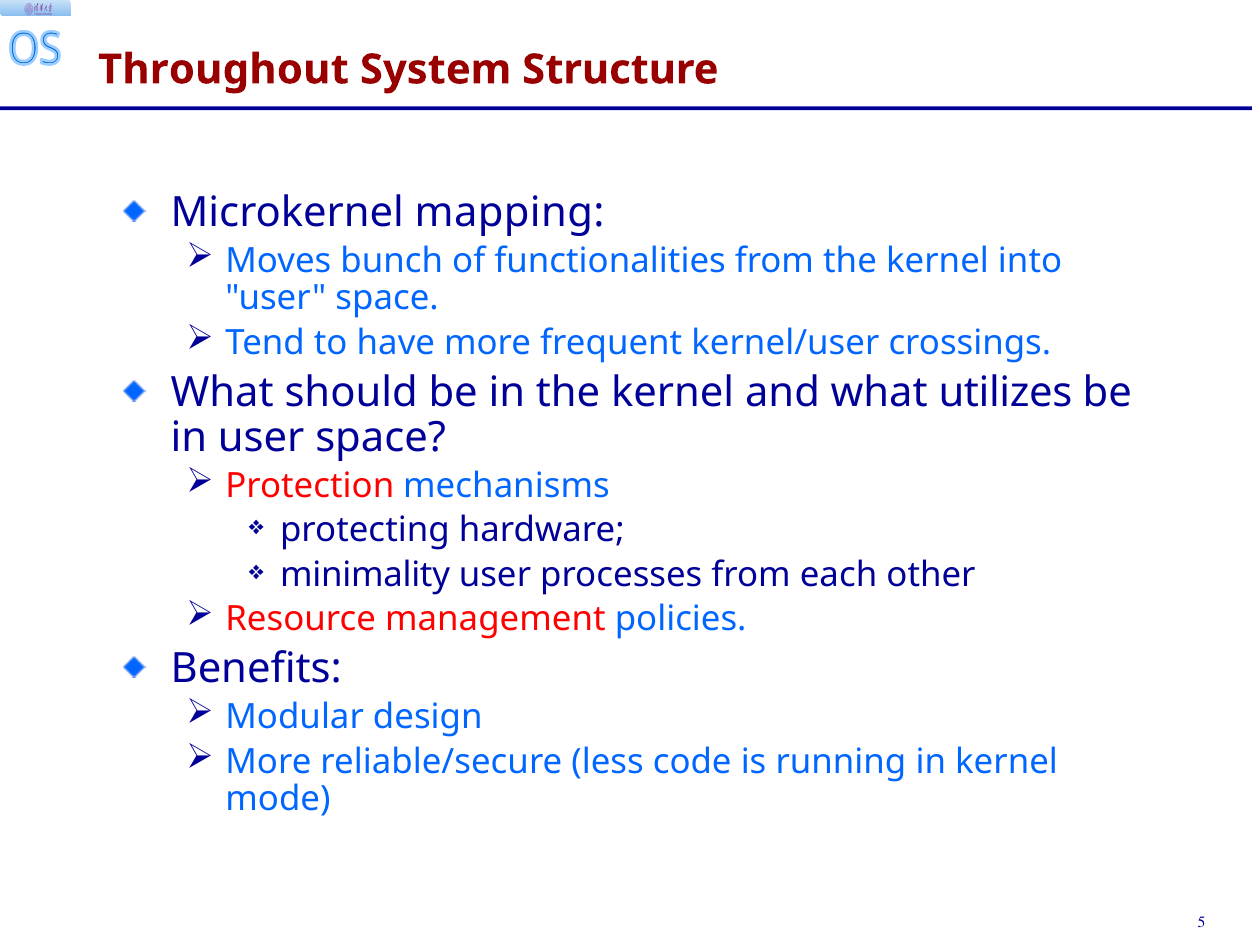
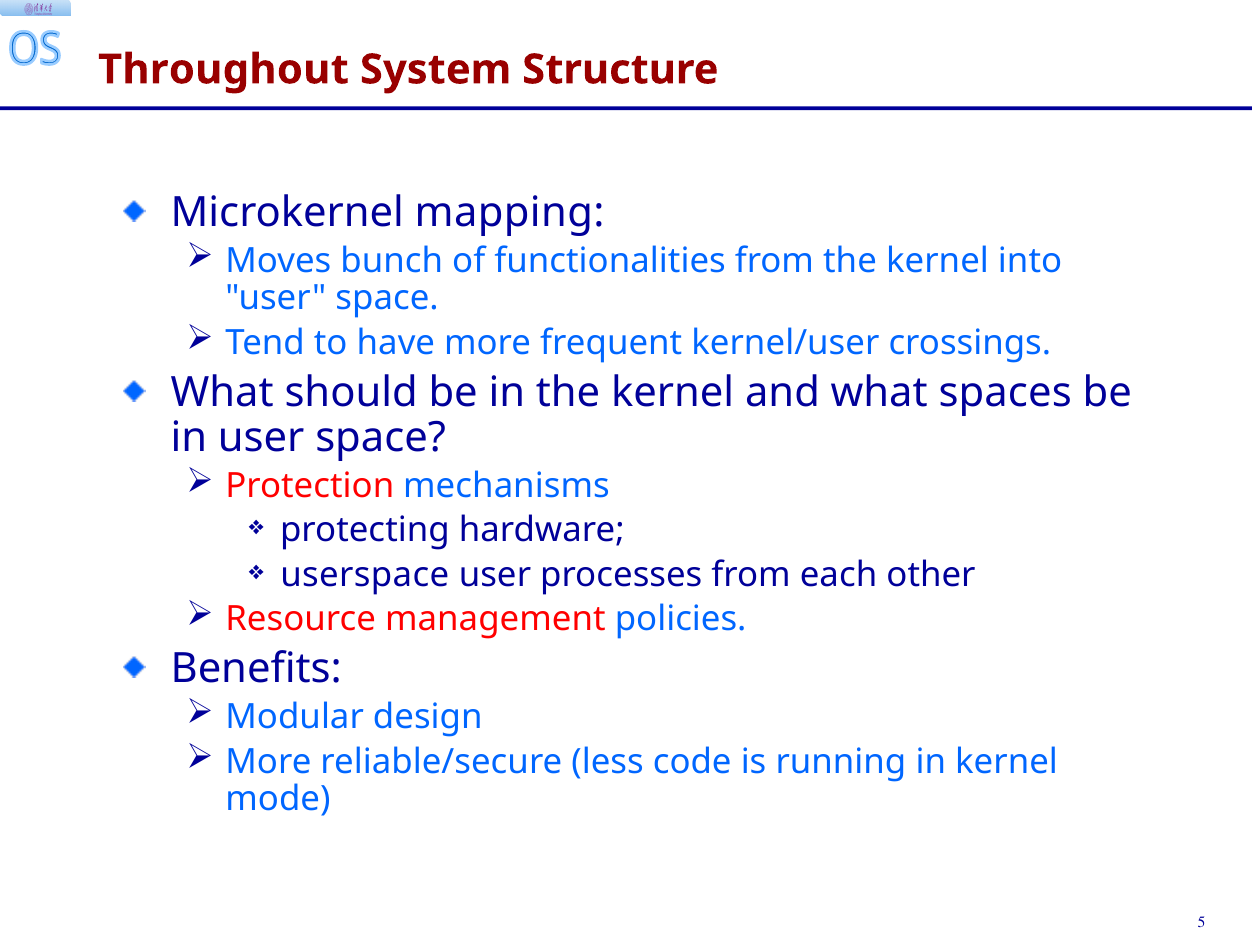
utilizes: utilizes -> spaces
minimality: minimality -> userspace
